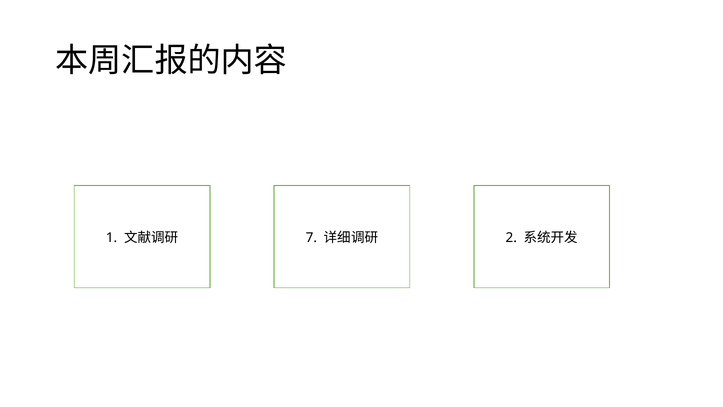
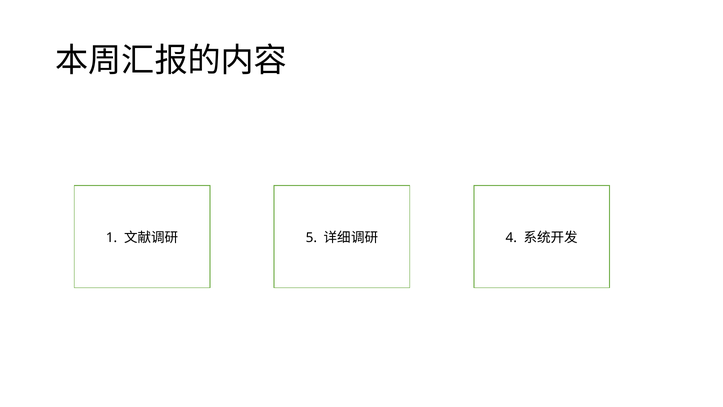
7: 7 -> 5
2: 2 -> 4
